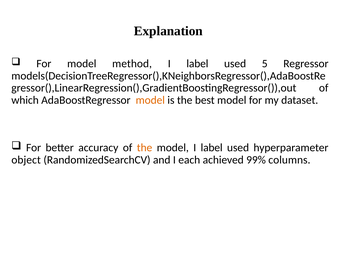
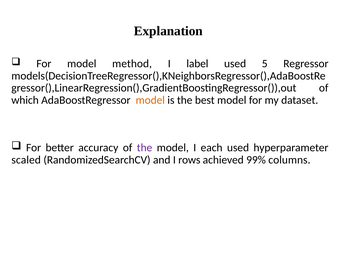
the at (145, 148) colour: orange -> purple
model I label: label -> each
object: object -> scaled
each: each -> rows
